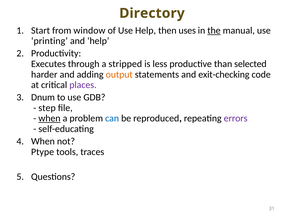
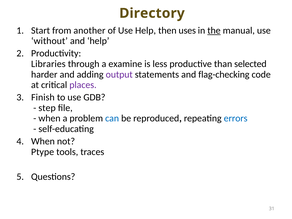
window: window -> another
printing: printing -> without
Executes: Executes -> Libraries
stripped: stripped -> examine
output colour: orange -> purple
exit-checking: exit-checking -> flag-checking
Dnum: Dnum -> Finish
when at (49, 118) underline: present -> none
errors colour: purple -> blue
